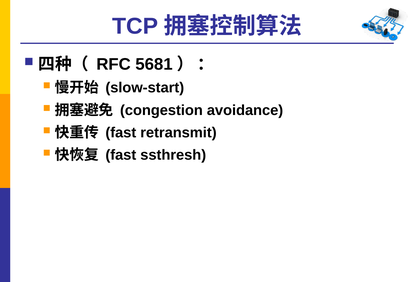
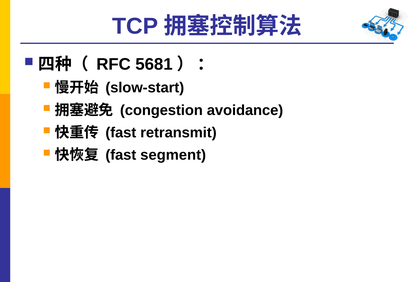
ssthresh: ssthresh -> segment
